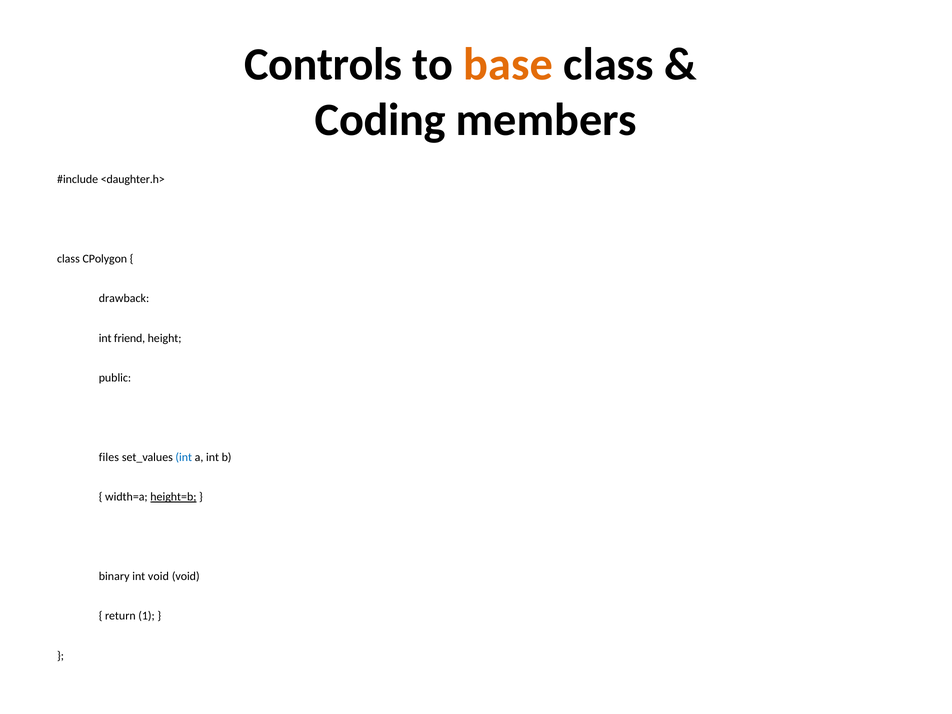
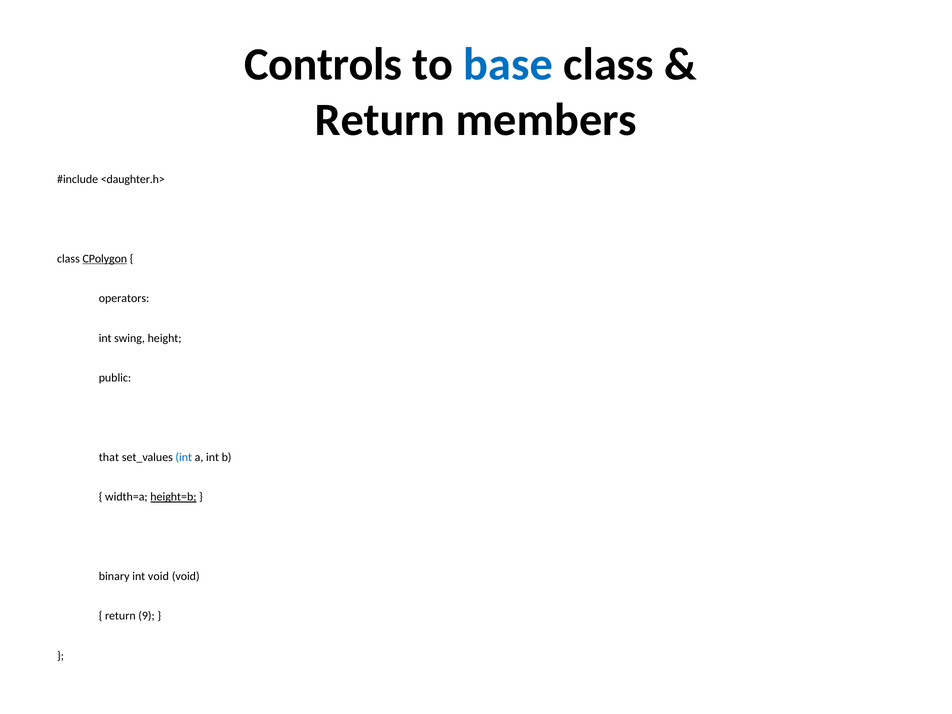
base colour: orange -> blue
Coding at (380, 120): Coding -> Return
CPolygon underline: none -> present
drawback: drawback -> operators
friend: friend -> swing
files: files -> that
1: 1 -> 9
